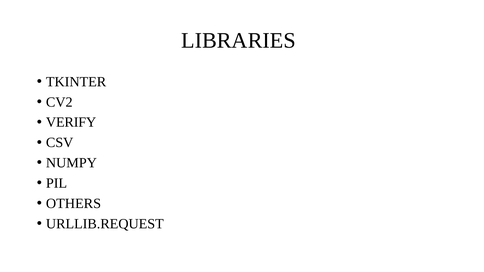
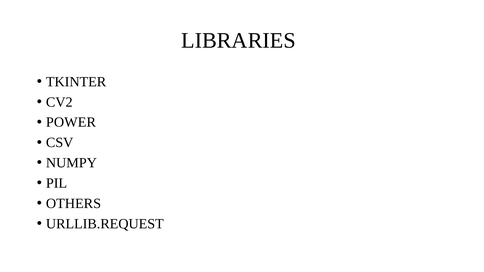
VERIFY: VERIFY -> POWER
